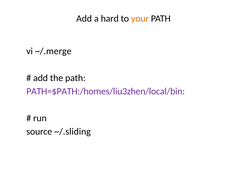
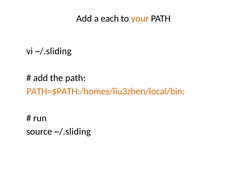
hard: hard -> each
vi ~/.merge: ~/.merge -> ~/.sliding
PATH=$PATH:/homes/liu3zhen/local/bin colour: purple -> orange
